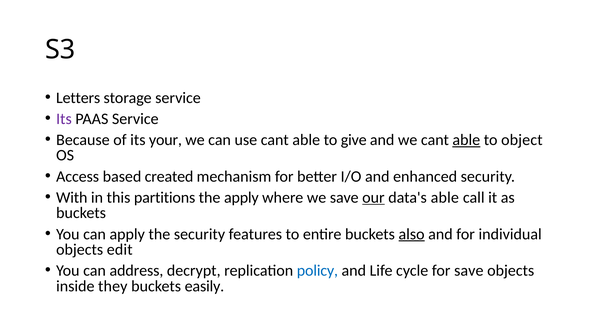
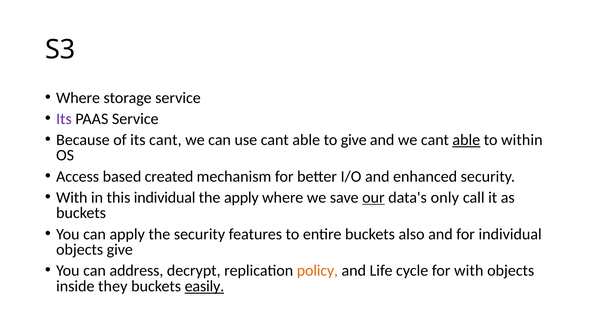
Letters at (78, 98): Letters -> Where
its your: your -> cant
object: object -> within
this partitions: partitions -> individual
data's able: able -> only
also underline: present -> none
objects edit: edit -> give
policy colour: blue -> orange
for save: save -> with
easily underline: none -> present
